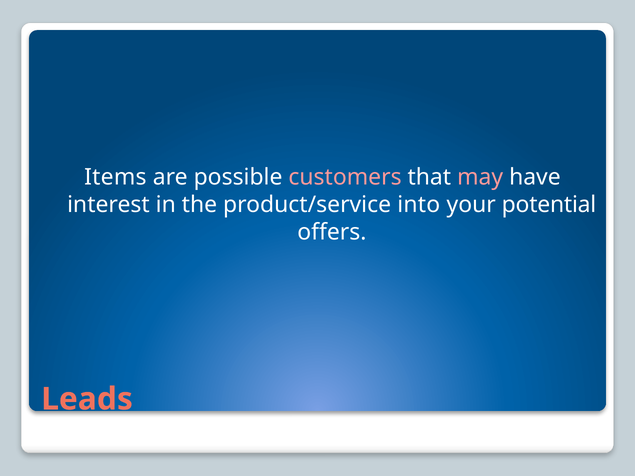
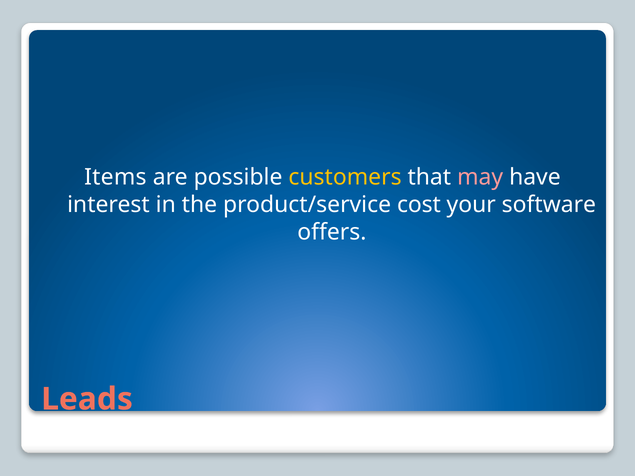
customers colour: pink -> yellow
into: into -> cost
potential: potential -> software
